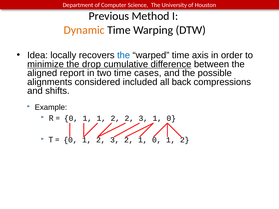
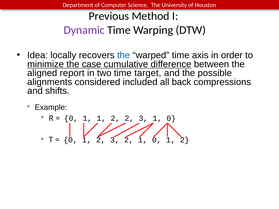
Dynamic colour: orange -> purple
drop: drop -> case
cases: cases -> target
